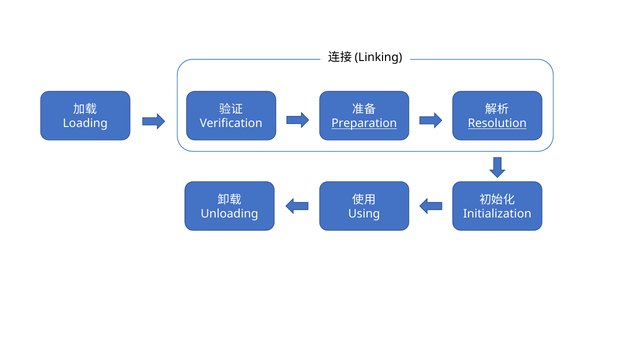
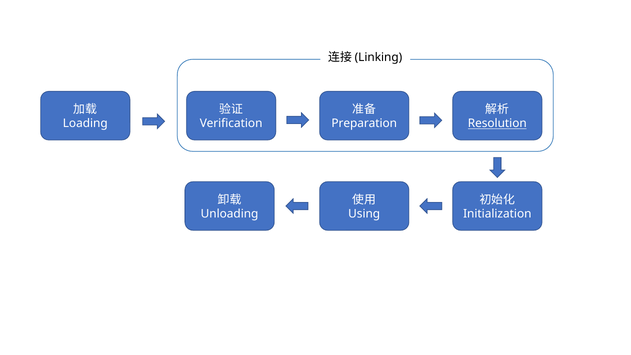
Preparation underline: present -> none
